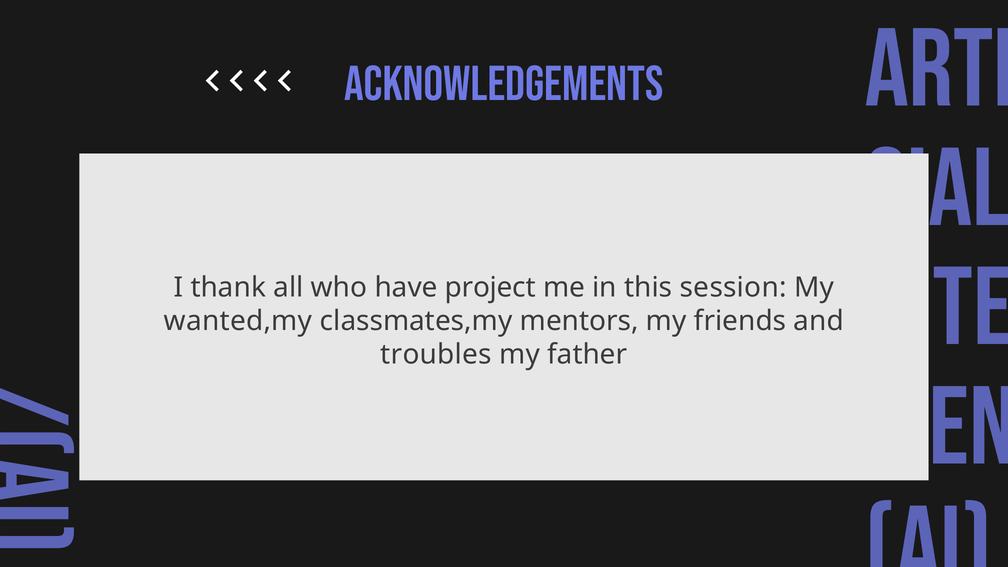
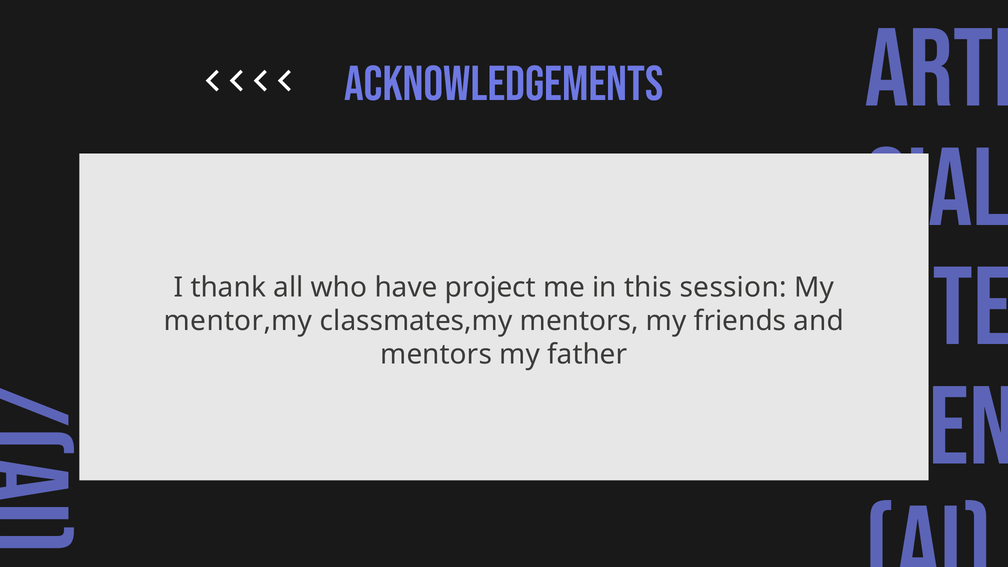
wanted,my: wanted,my -> mentor,my
troubles at (436, 355): troubles -> mentors
